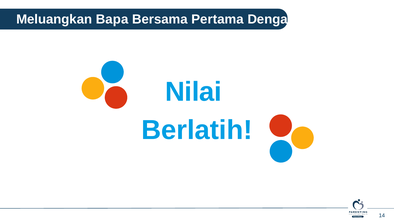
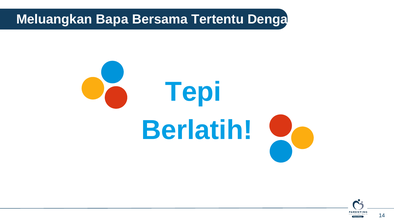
Pertama: Pertama -> Tertentu
Nilai: Nilai -> Tepi
